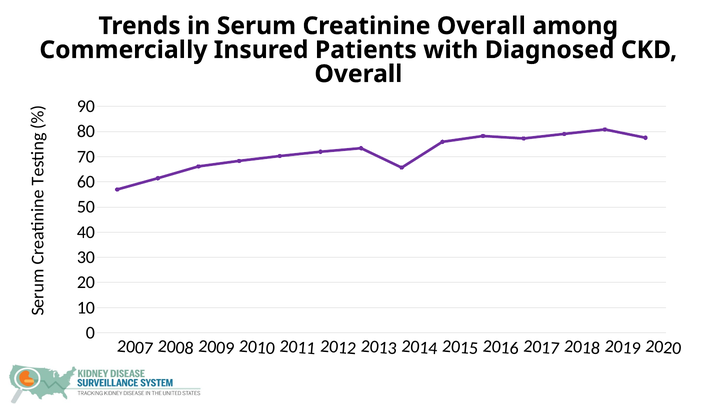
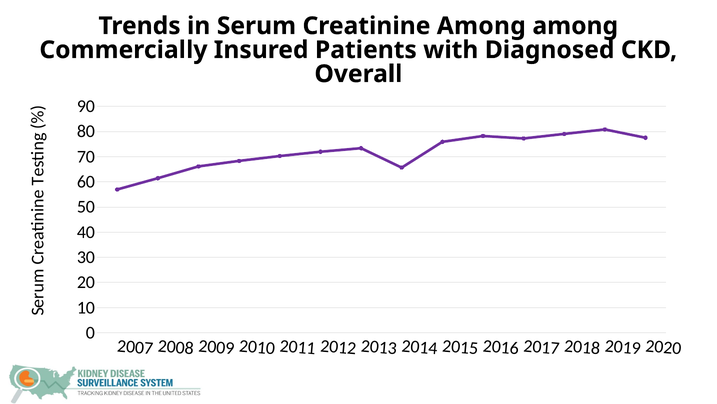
Creatinine Overall: Overall -> Among
